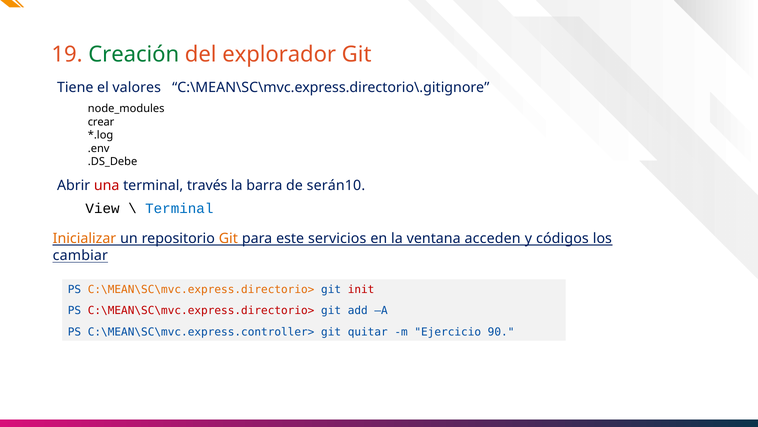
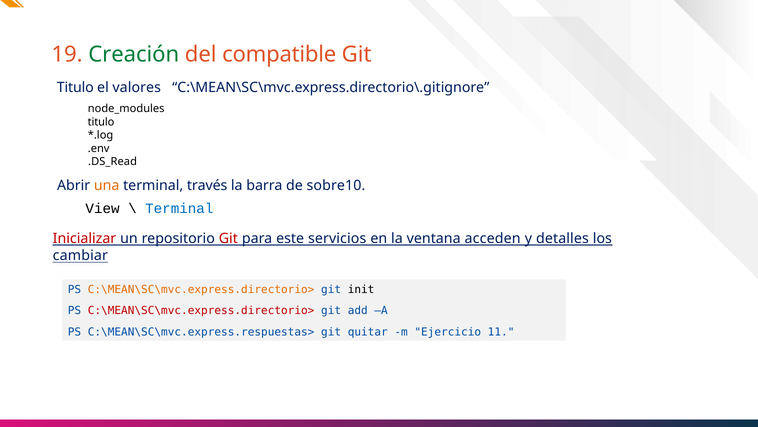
explorador: explorador -> compatible
Tiene at (75, 88): Tiene -> Titulo
crear at (101, 122): crear -> titulo
.DS_Debe: .DS_Debe -> .DS_Read
una colour: red -> orange
serán10: serán10 -> sobre10
Inicializar colour: orange -> red
Git at (228, 238) colour: orange -> red
códigos: códigos -> detalles
init colour: red -> black
C:\MEAN\SC\mvc.express.controller>: C:\MEAN\SC\mvc.express.controller> -> C:\MEAN\SC\mvc.express.respuestas>
90: 90 -> 11
